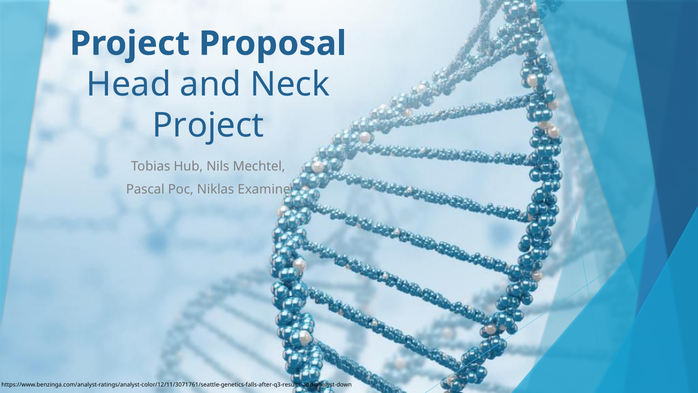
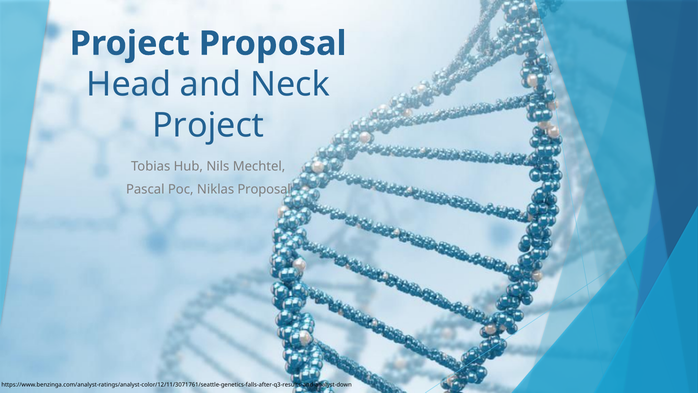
Niklas Examine: Examine -> Proposal
